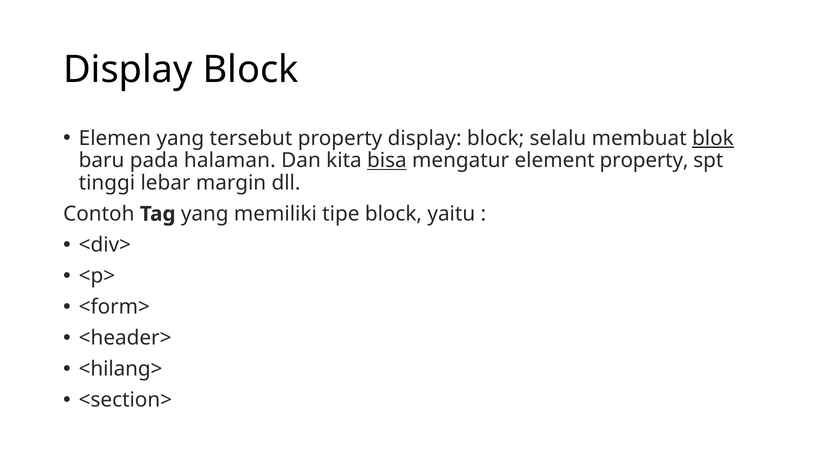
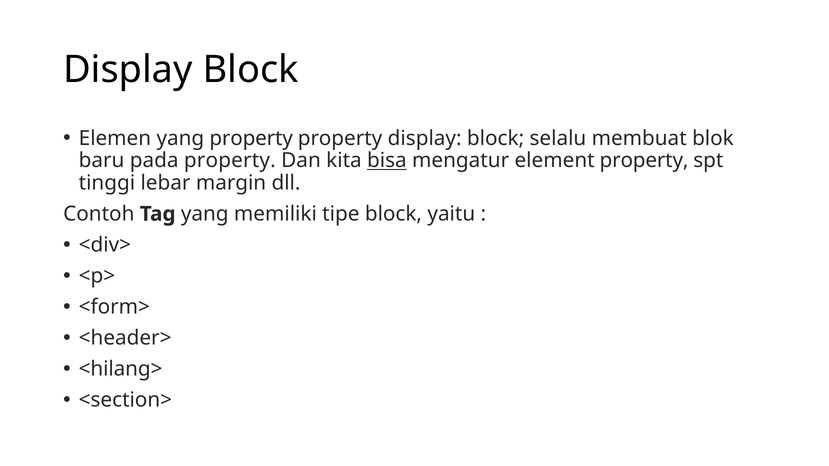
yang tersebut: tersebut -> property
blok underline: present -> none
pada halaman: halaman -> property
